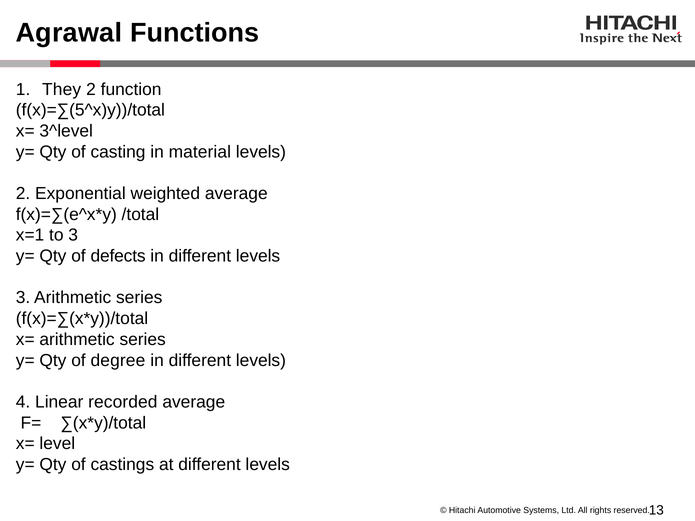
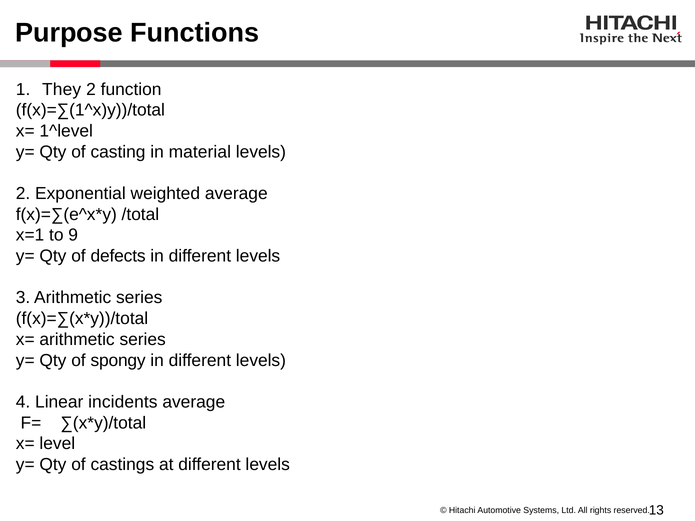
Agrawal: Agrawal -> Purpose
f(x)=∑(5^x)y))/total: f(x)=∑(5^x)y))/total -> f(x)=∑(1^x)y))/total
3^level: 3^level -> 1^level
to 3: 3 -> 9
degree: degree -> spongy
recorded: recorded -> incidents
